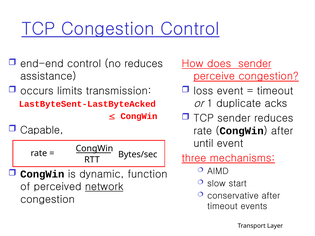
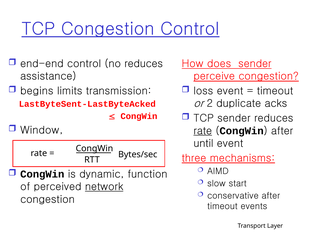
occurs: occurs -> begins
1: 1 -> 2
Capable: Capable -> Window
rate at (203, 131) underline: none -> present
